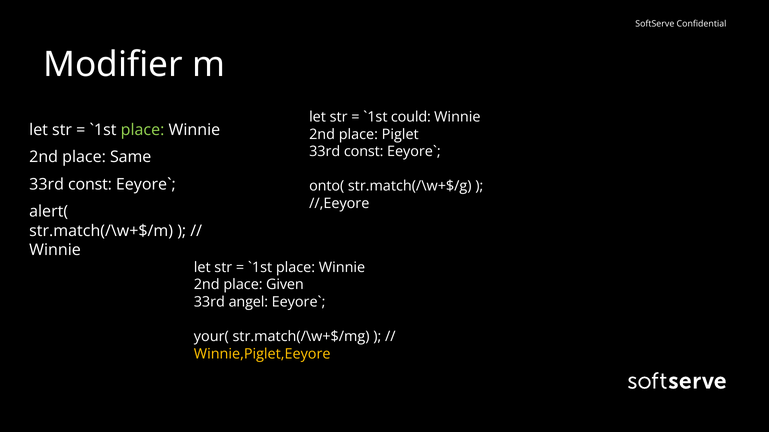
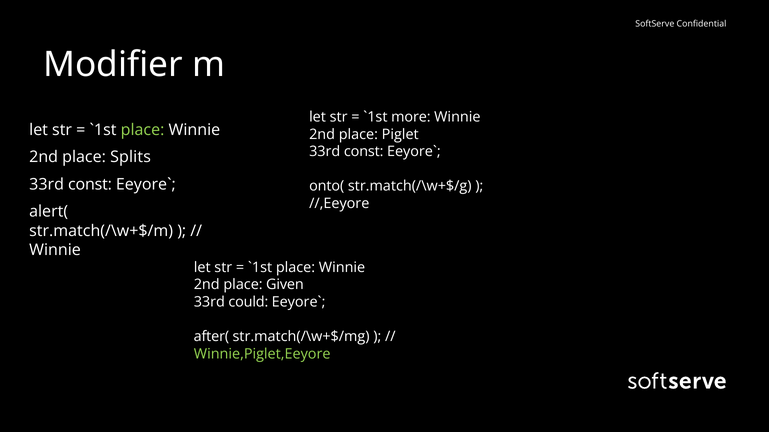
could: could -> more
Same: Same -> Splits
angel: angel -> could
your(: your( -> after(
Winnie,Piglet,Eeyore colour: yellow -> light green
